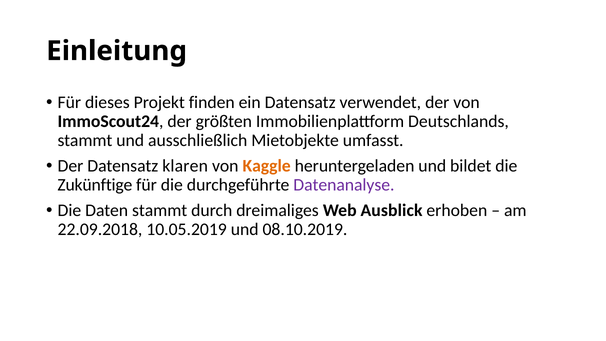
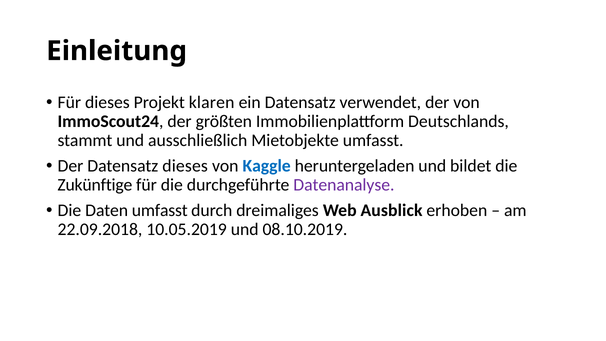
finden: finden -> klaren
Datensatz klaren: klaren -> dieses
Kaggle colour: orange -> blue
Daten stammt: stammt -> umfasst
